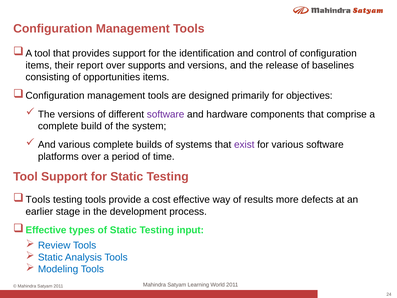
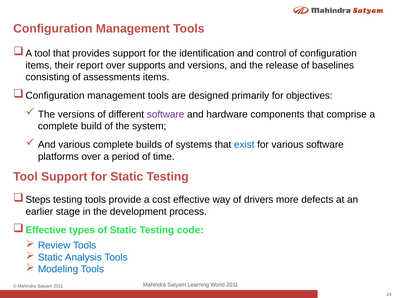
opportunities: opportunities -> assessments
exist colour: purple -> blue
Tools at (38, 199): Tools -> Steps
results: results -> drivers
input: input -> code
